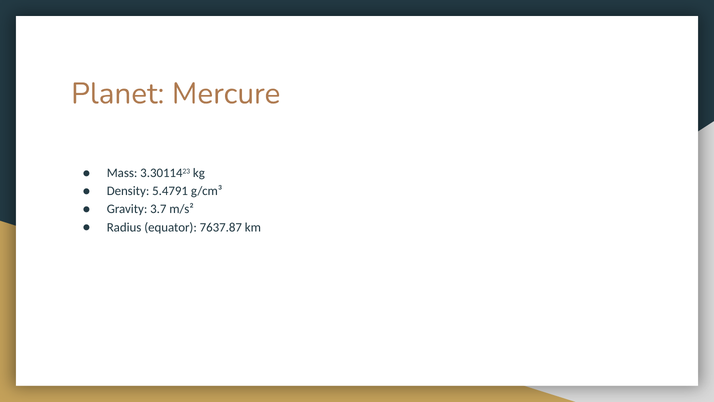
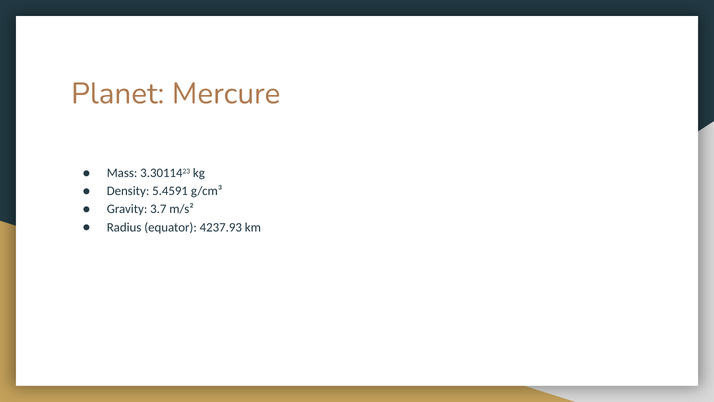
5.4791: 5.4791 -> 5.4591
7637.87: 7637.87 -> 4237.93
